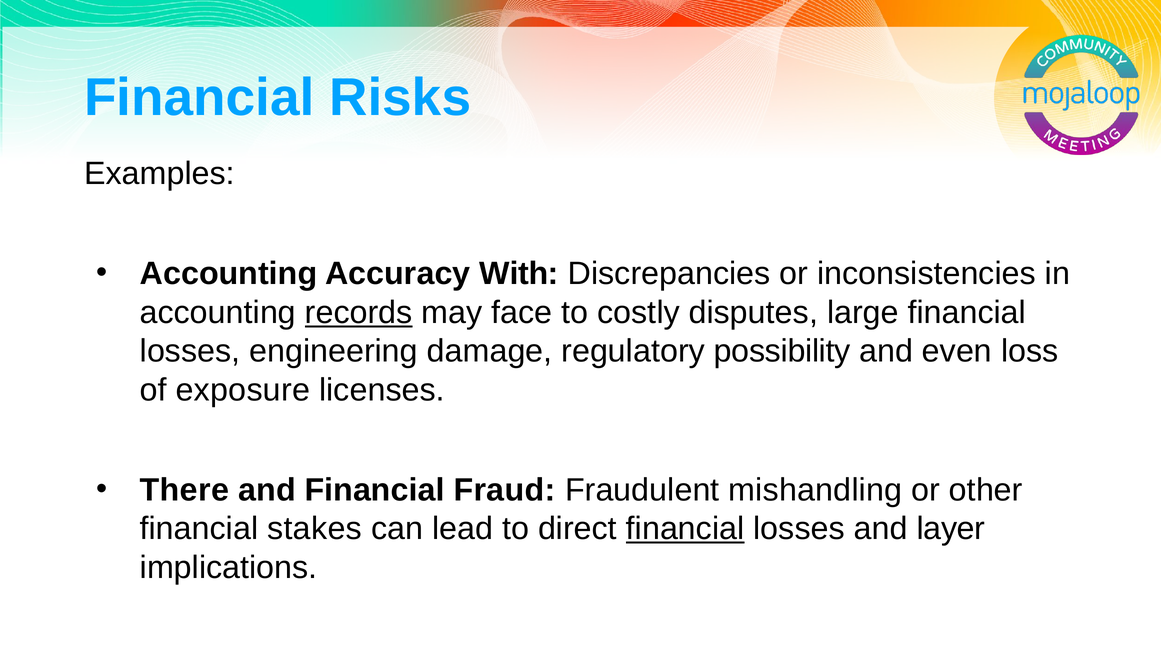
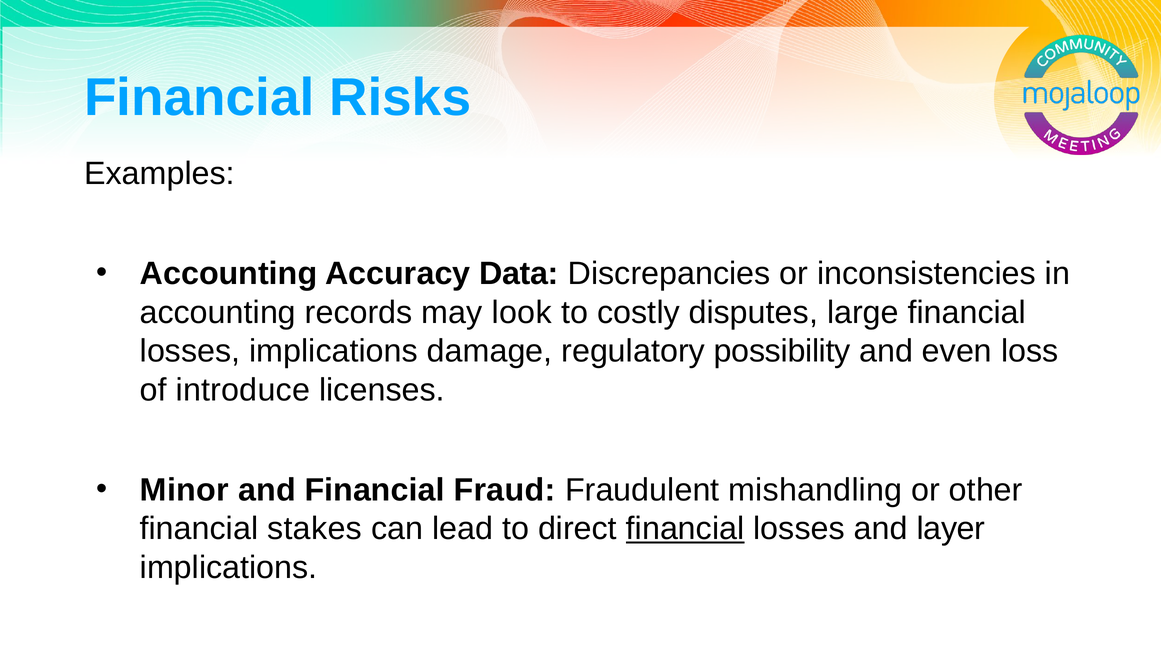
With: With -> Data
records underline: present -> none
face: face -> look
losses engineering: engineering -> implications
exposure: exposure -> introduce
There: There -> Minor
